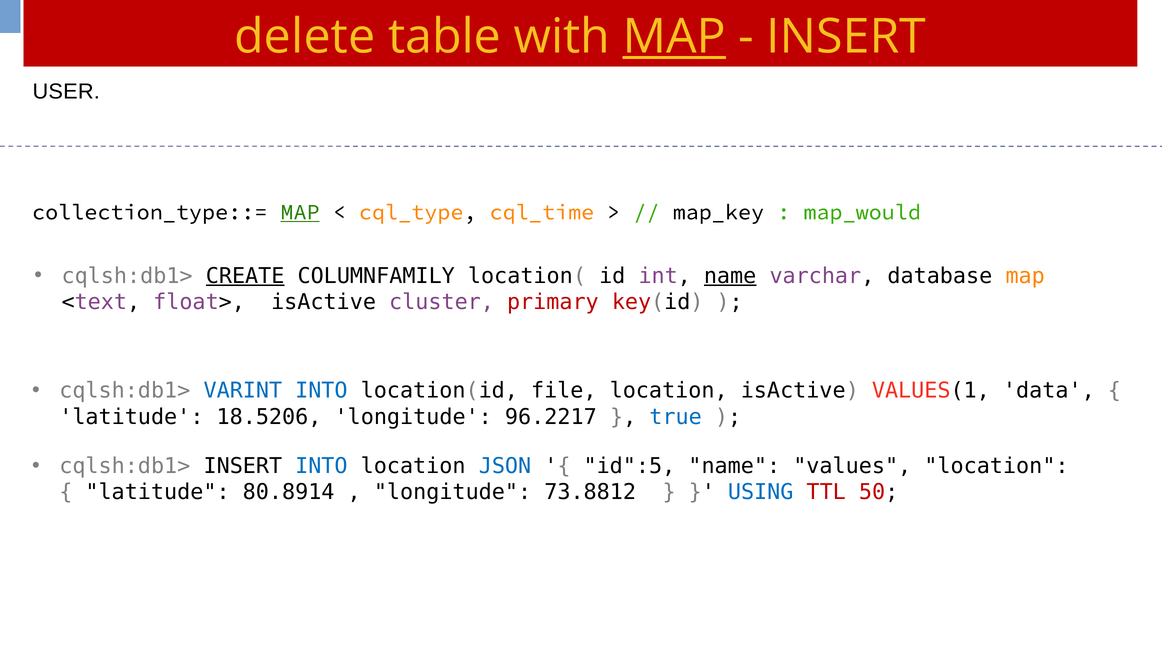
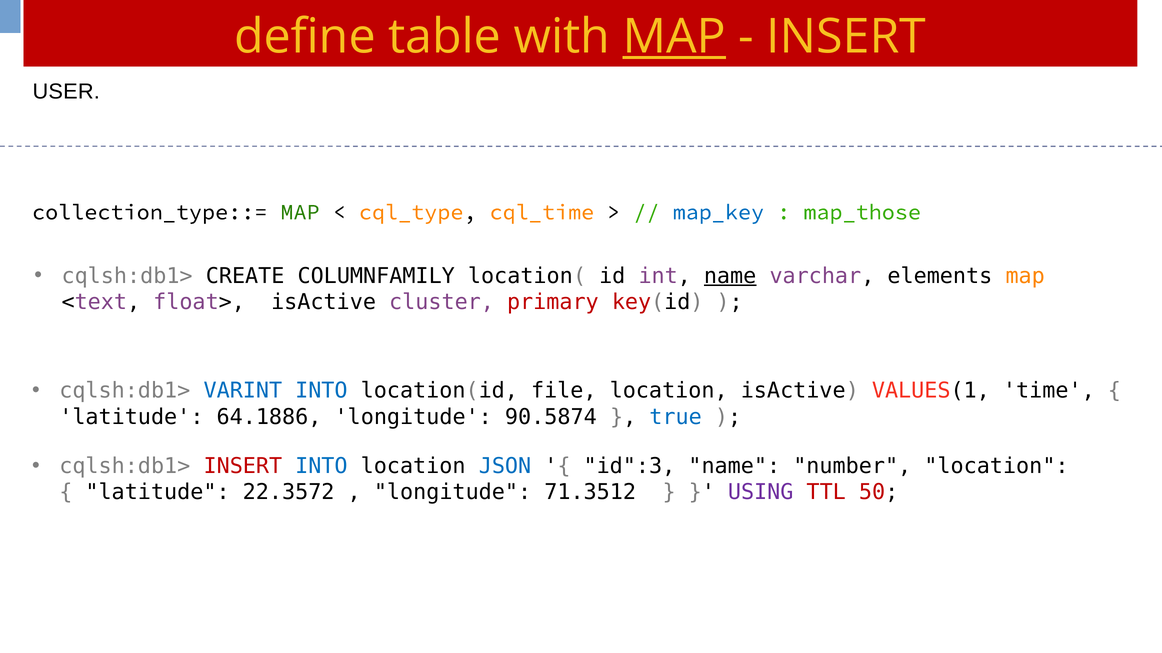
delete: delete -> define
MAP at (300, 212) underline: present -> none
map_key colour: black -> blue
map_would: map_would -> map_those
CREATE underline: present -> none
database: database -> elements
data: data -> time
18.5206: 18.5206 -> 64.1886
96.2217: 96.2217 -> 90.5874
INSERT at (243, 467) colour: black -> red
id":5: id":5 -> id":3
values: values -> number
80.8914: 80.8914 -> 22.3572
73.8812: 73.8812 -> 71.3512
USING colour: blue -> purple
